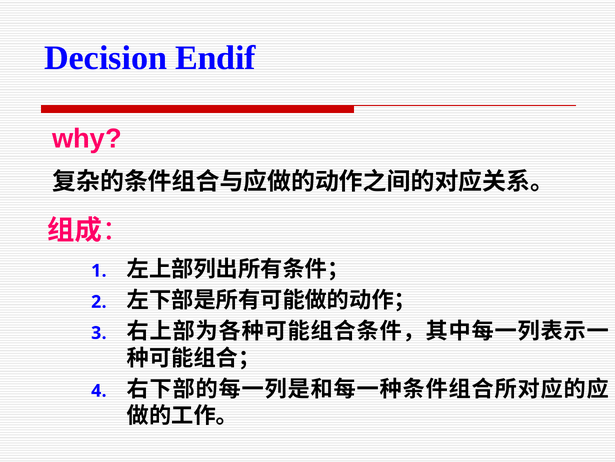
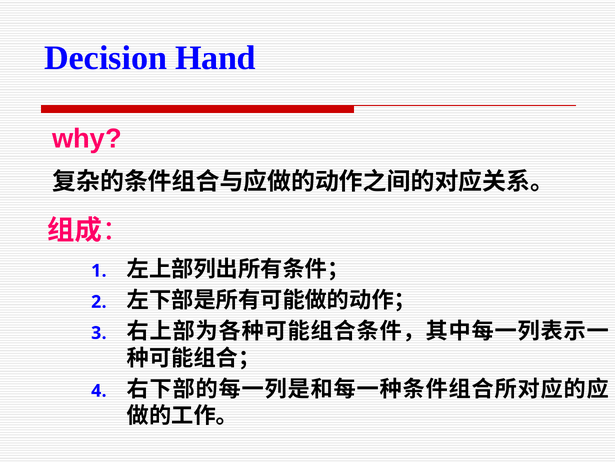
Endif: Endif -> Hand
